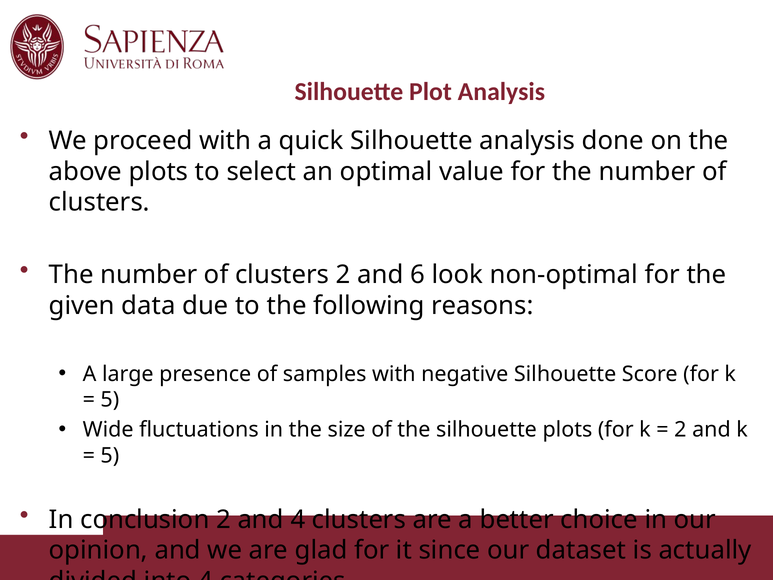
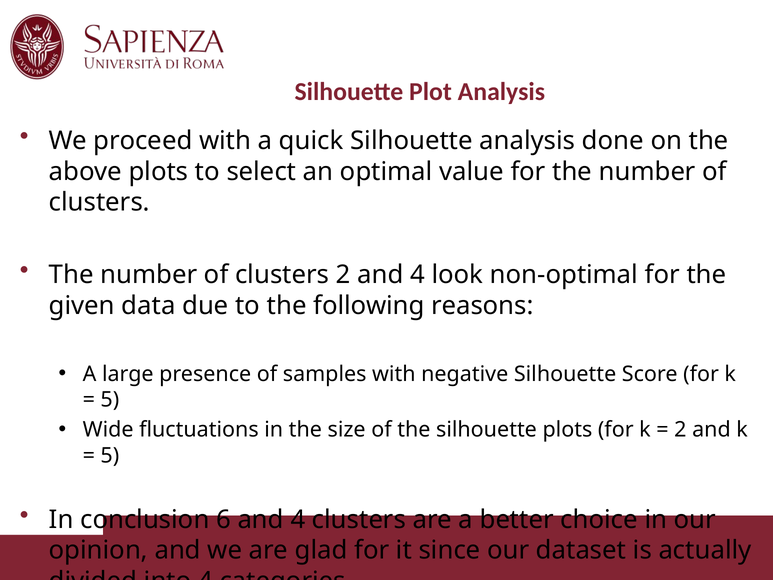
2 and 6: 6 -> 4
conclusion 2: 2 -> 6
